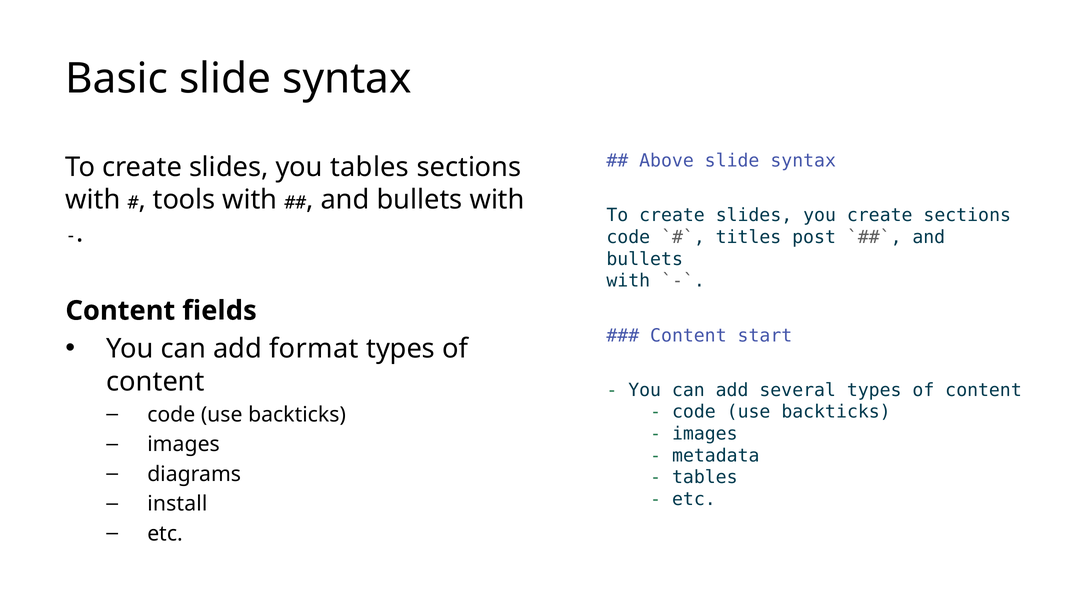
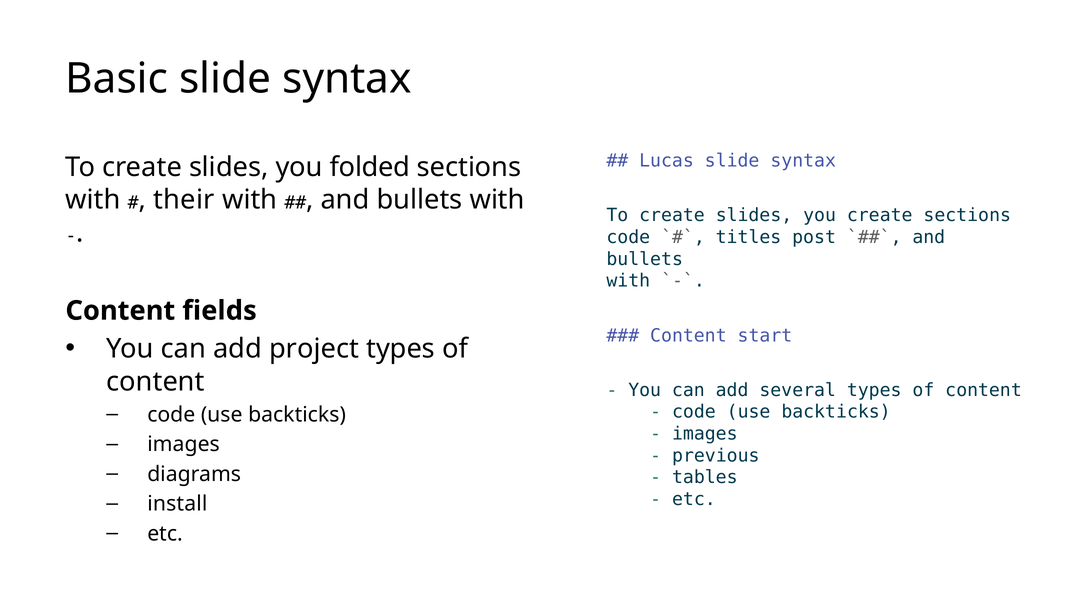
Above: Above -> Lucas
you tables: tables -> folded
tools: tools -> their
format: format -> project
metadata: metadata -> previous
